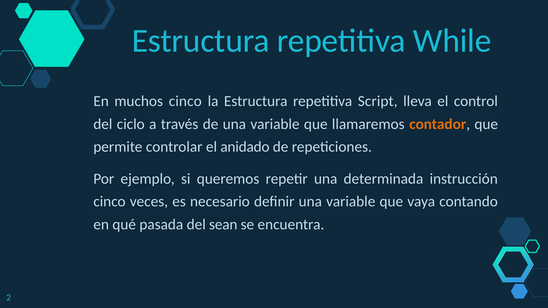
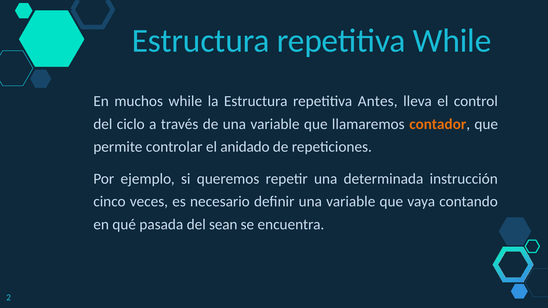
muchos cinco: cinco -> while
Script: Script -> Antes
